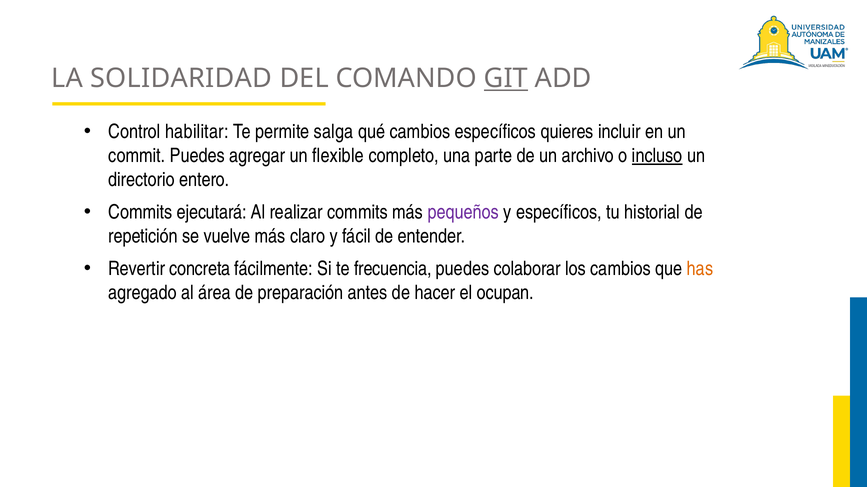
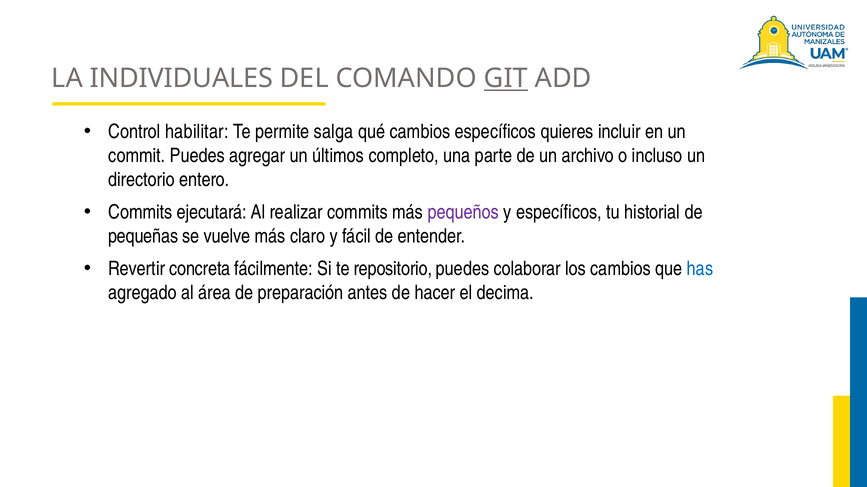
SOLIDARIDAD: SOLIDARIDAD -> INDIVIDUALES
flexible: flexible -> últimos
incluso underline: present -> none
repetición: repetición -> pequeñas
frecuencia: frecuencia -> repositorio
has colour: orange -> blue
ocupan: ocupan -> decima
